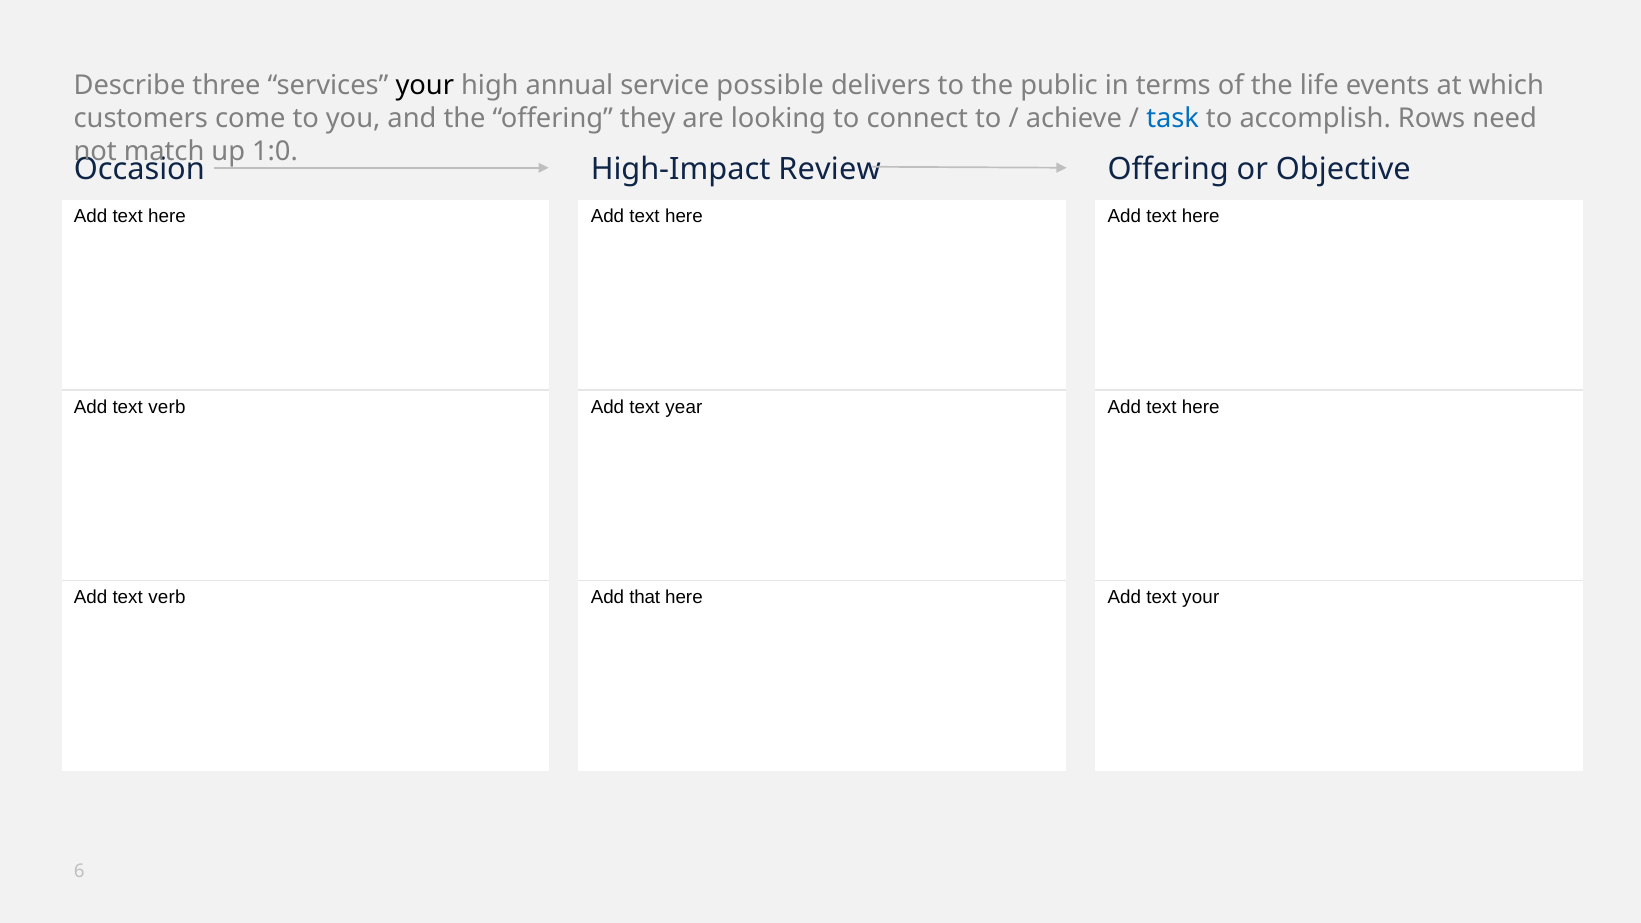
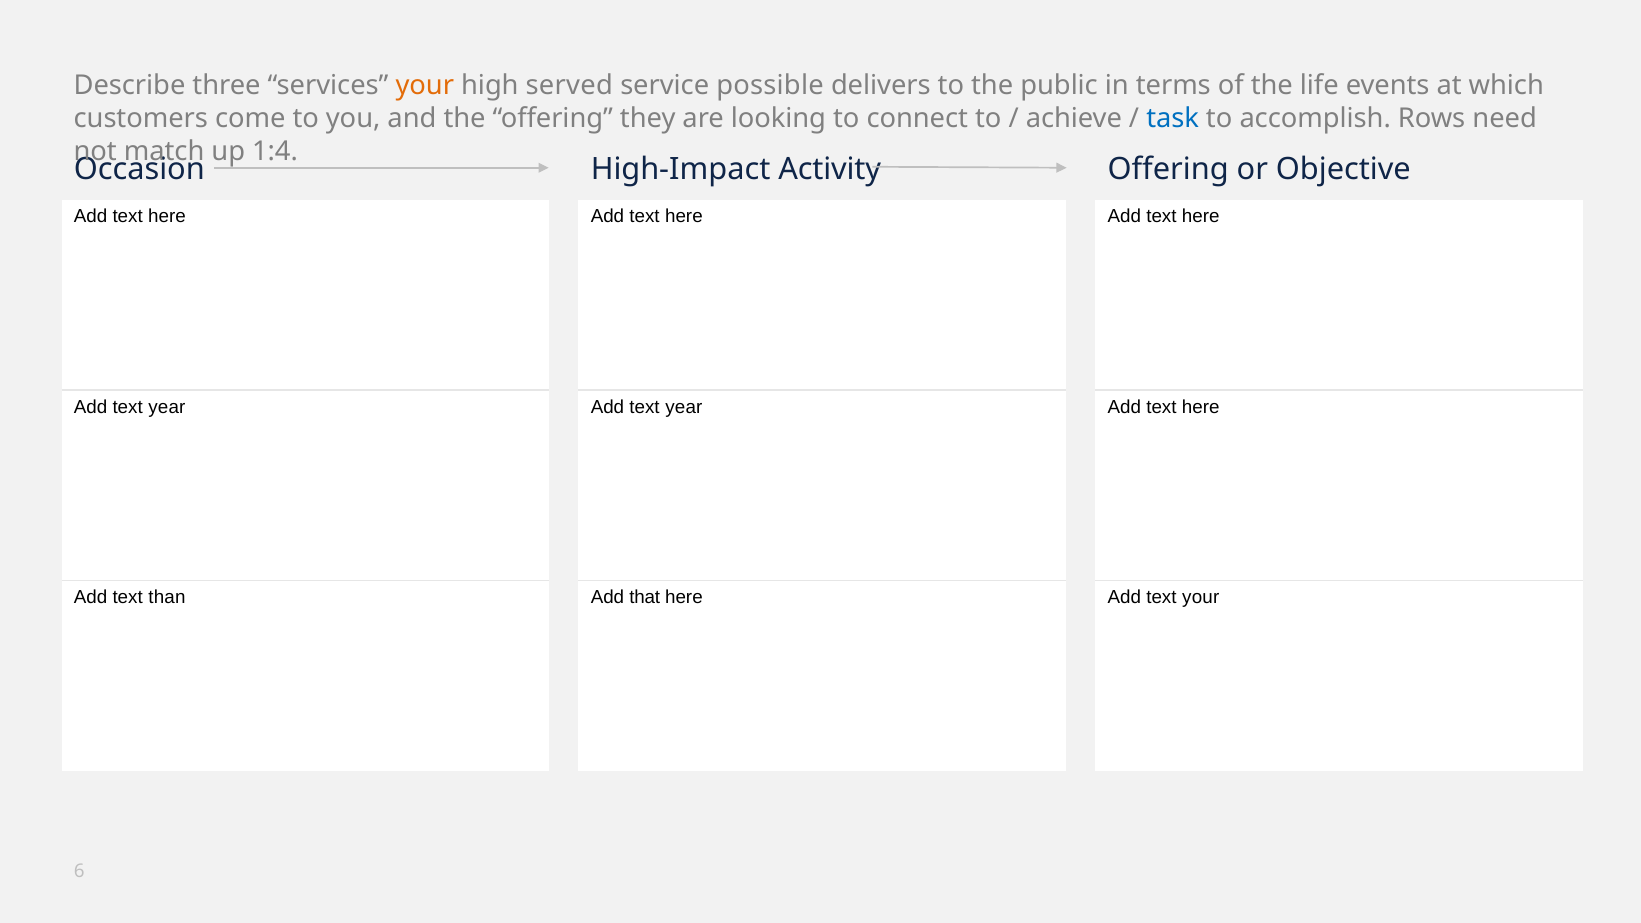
your at (425, 86) colour: black -> orange
annual: annual -> served
1:0: 1:0 -> 1:4
Review: Review -> Activity
verb at (167, 407): verb -> year
verb at (167, 598): verb -> than
